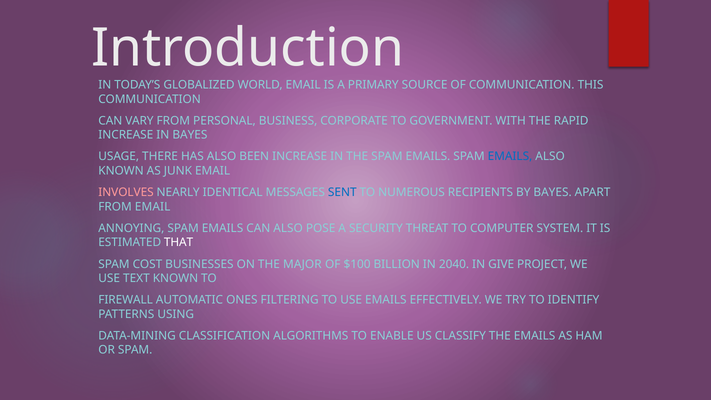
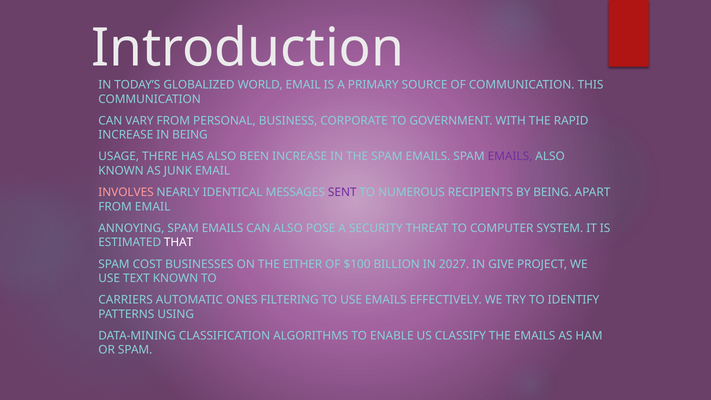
IN BAYES: BAYES -> BEING
EMAILS at (510, 157) colour: blue -> purple
SENT colour: blue -> purple
BY BAYES: BAYES -> BEING
MAJOR: MAJOR -> EITHER
2040: 2040 -> 2027
FIREWALL: FIREWALL -> CARRIERS
